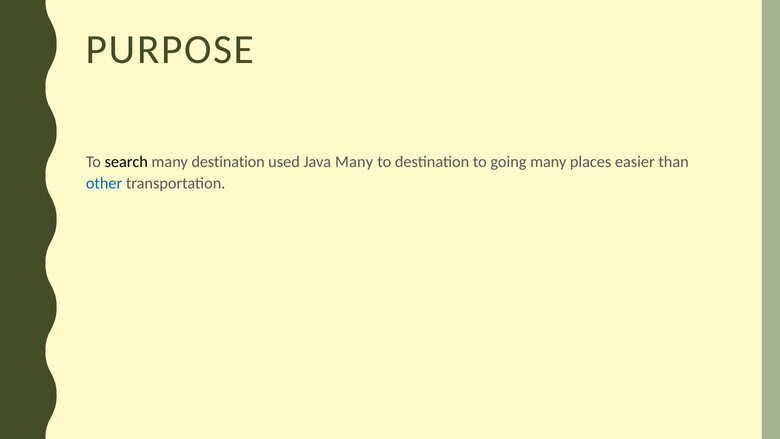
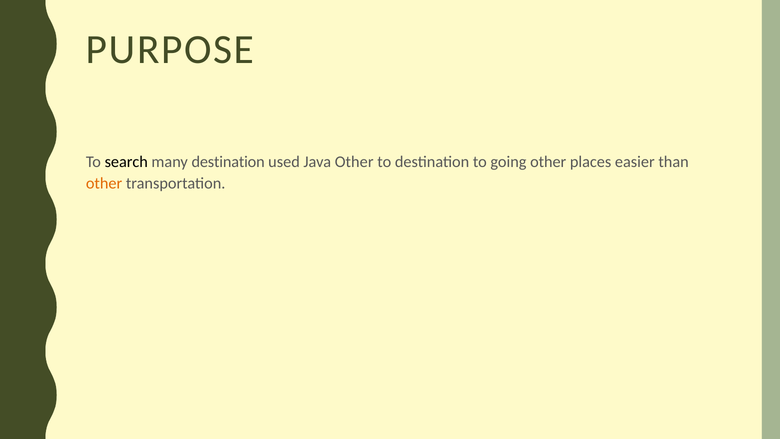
Java Many: Many -> Other
going many: many -> other
other at (104, 183) colour: blue -> orange
